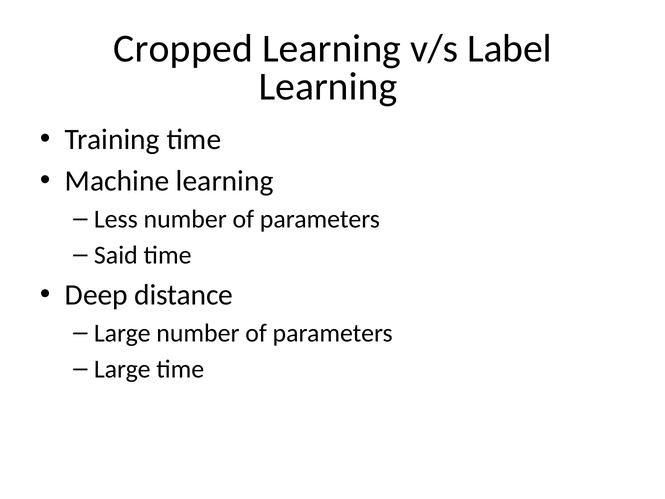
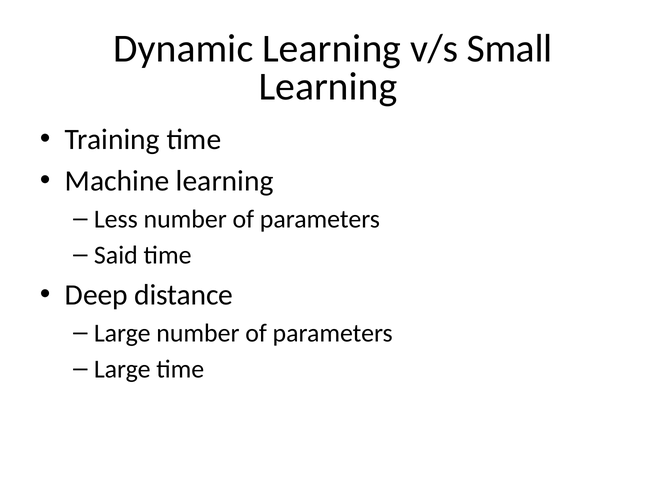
Cropped: Cropped -> Dynamic
Label: Label -> Small
